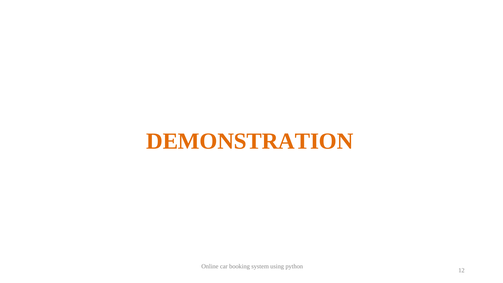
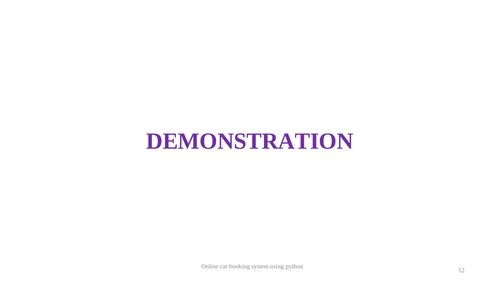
DEMONSTRATION colour: orange -> purple
